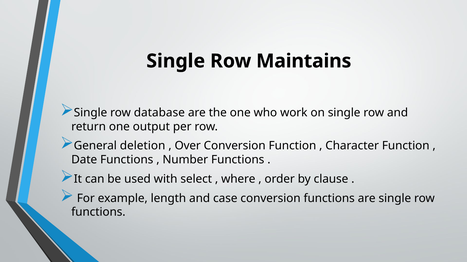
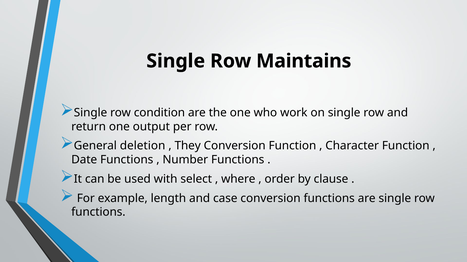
database: database -> condition
Over: Over -> They
